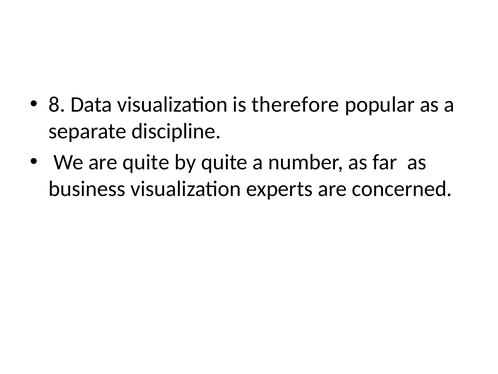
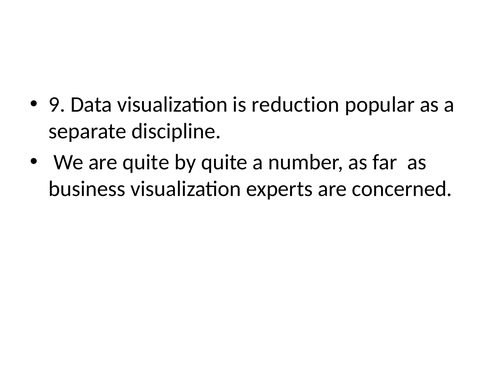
8: 8 -> 9
therefore: therefore -> reduction
